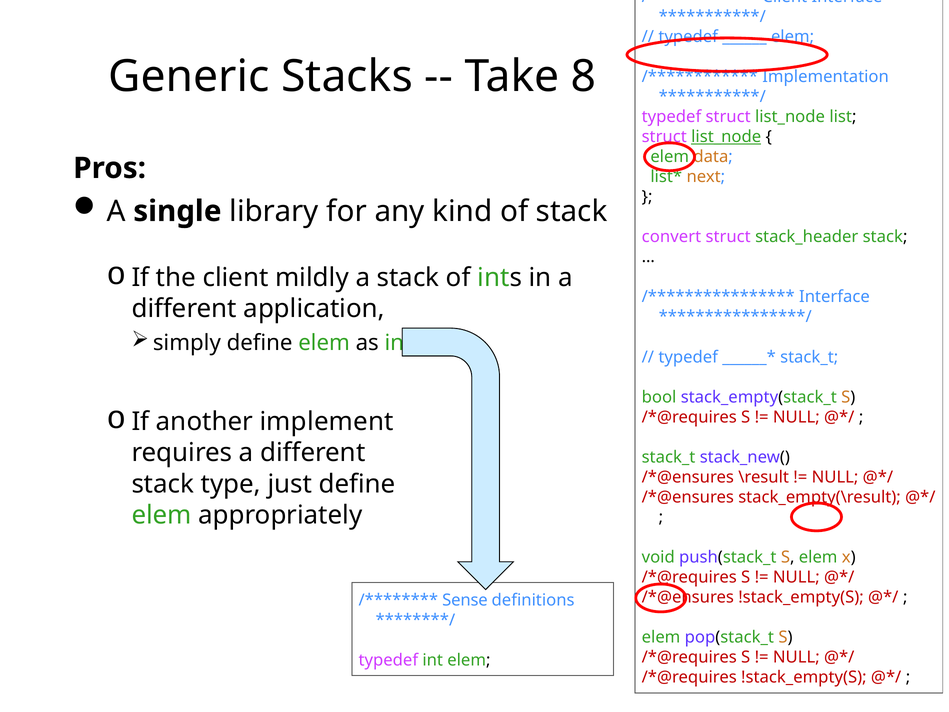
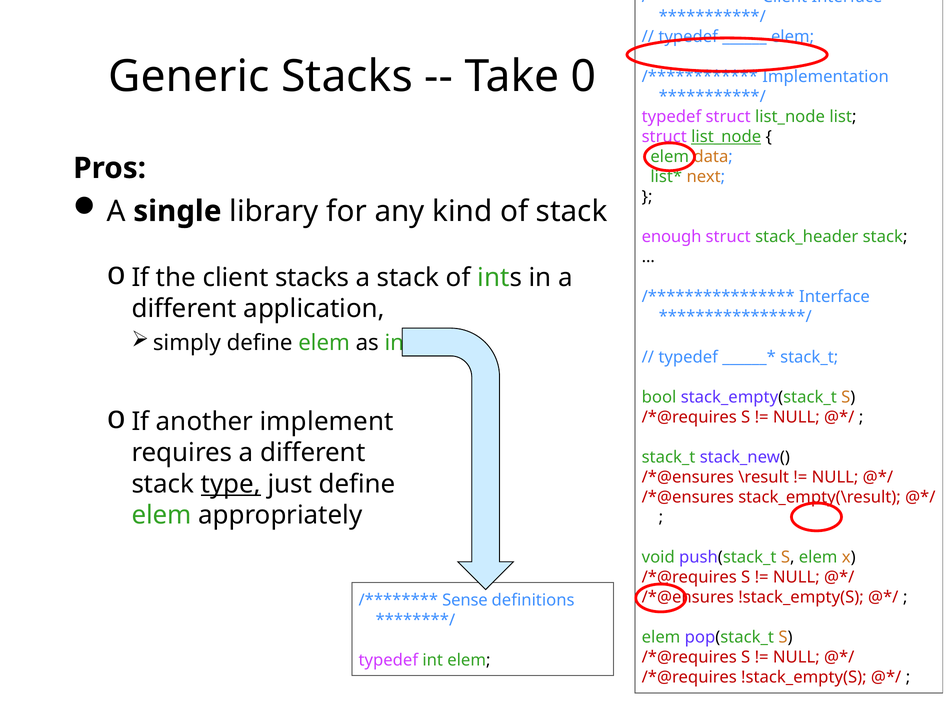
8: 8 -> 0
convert: convert -> enough
client mildly: mildly -> stacks
type underline: none -> present
